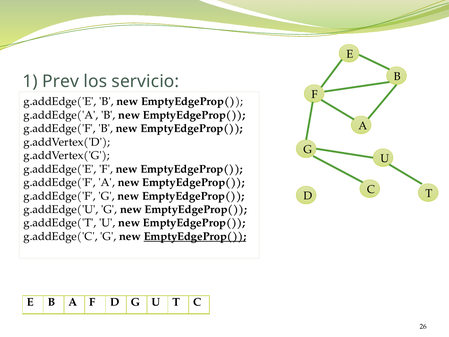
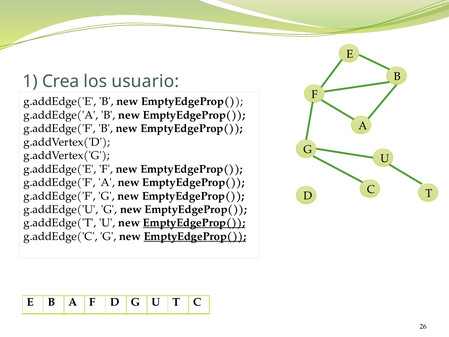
Prev: Prev -> Crea
servicio: servicio -> usuario
EmptyEdgeProp( at (194, 223) underline: none -> present
